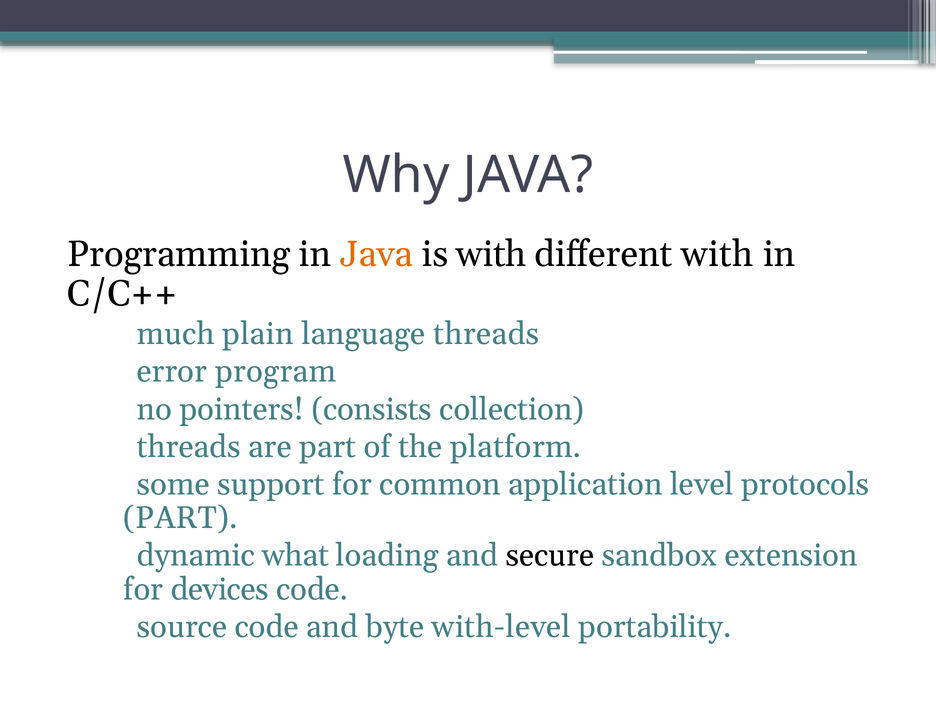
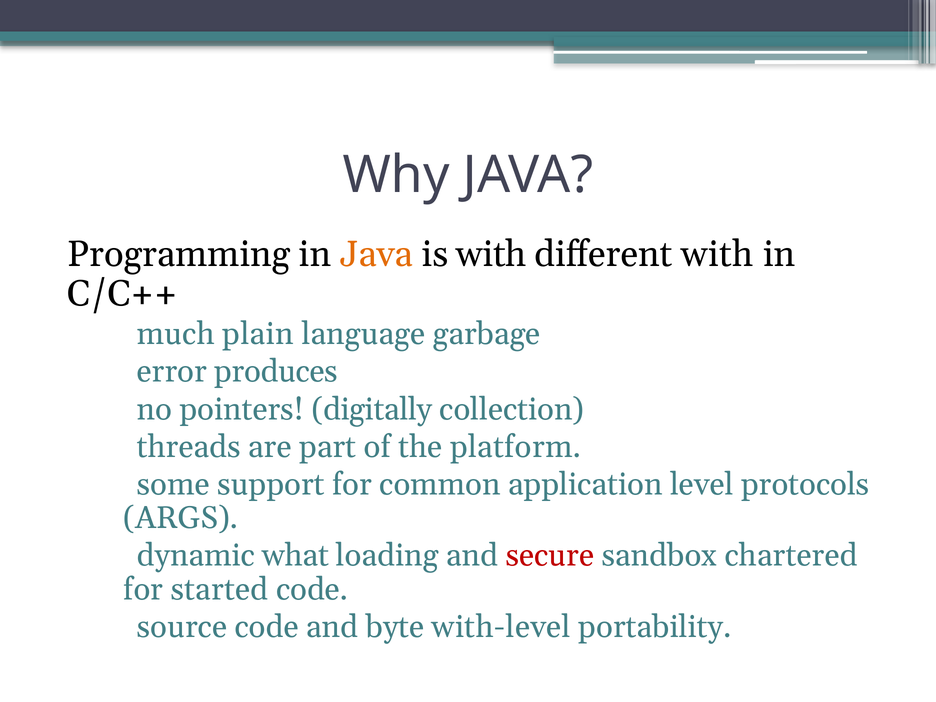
language threads: threads -> garbage
program: program -> produces
consists: consists -> digitally
PART at (181, 518): PART -> ARGS
secure colour: black -> red
extension: extension -> chartered
devices: devices -> started
